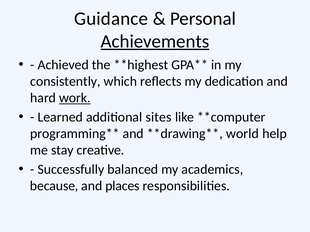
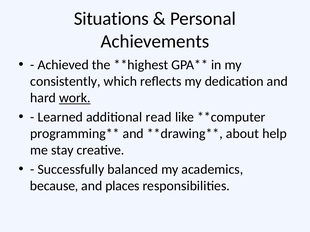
Guidance: Guidance -> Situations
Achievements underline: present -> none
sites: sites -> read
world: world -> about
